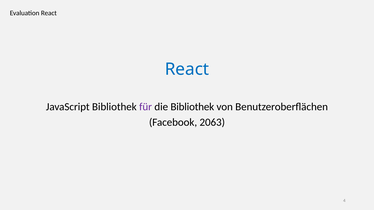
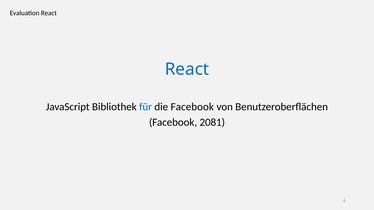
für colour: purple -> blue
die Bibliothek: Bibliothek -> Facebook
2063: 2063 -> 2081
